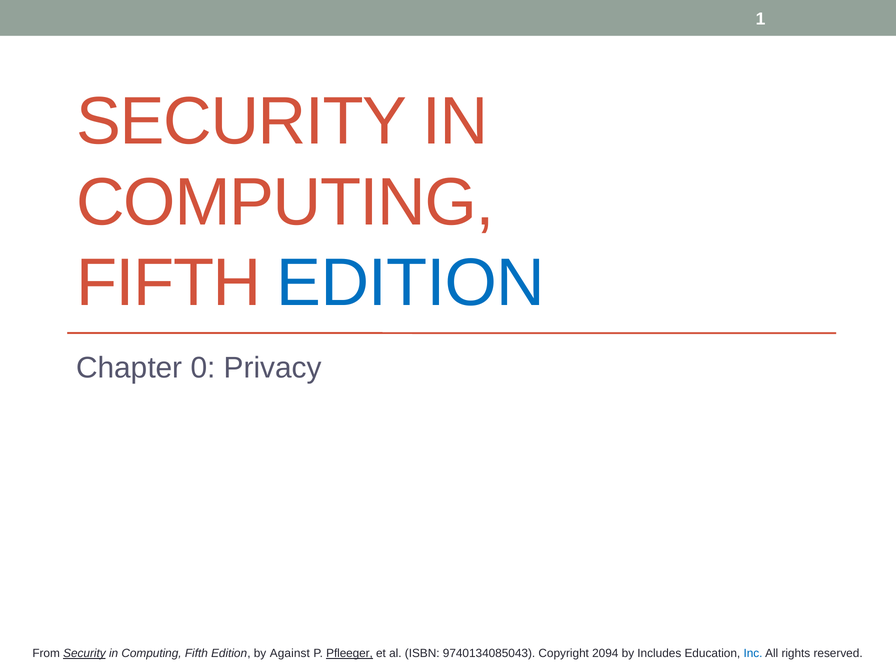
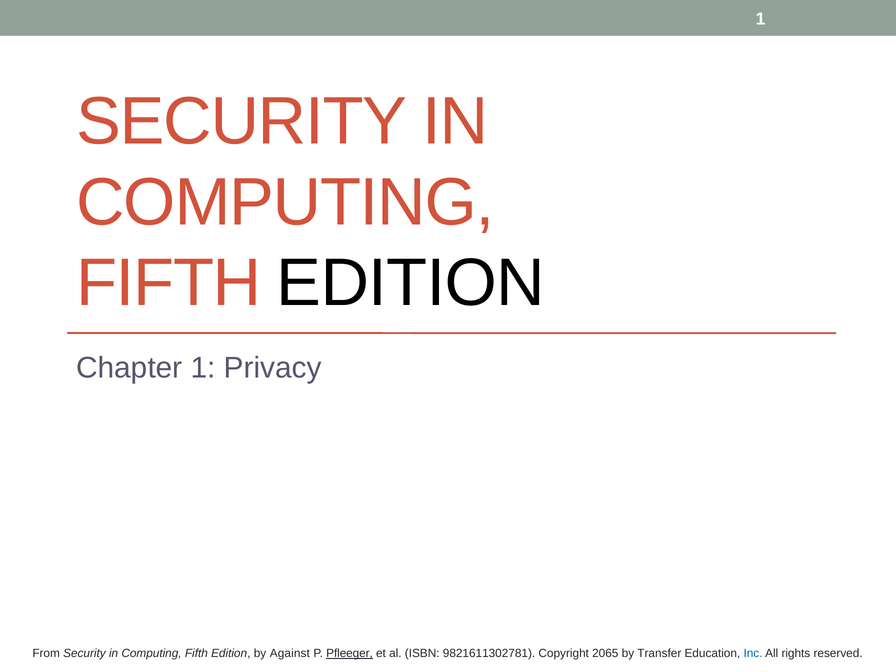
EDITION at (411, 283) colour: blue -> black
Chapter 0: 0 -> 1
Security at (84, 653) underline: present -> none
9740134085043: 9740134085043 -> 9821611302781
2094: 2094 -> 2065
Includes: Includes -> Transfer
